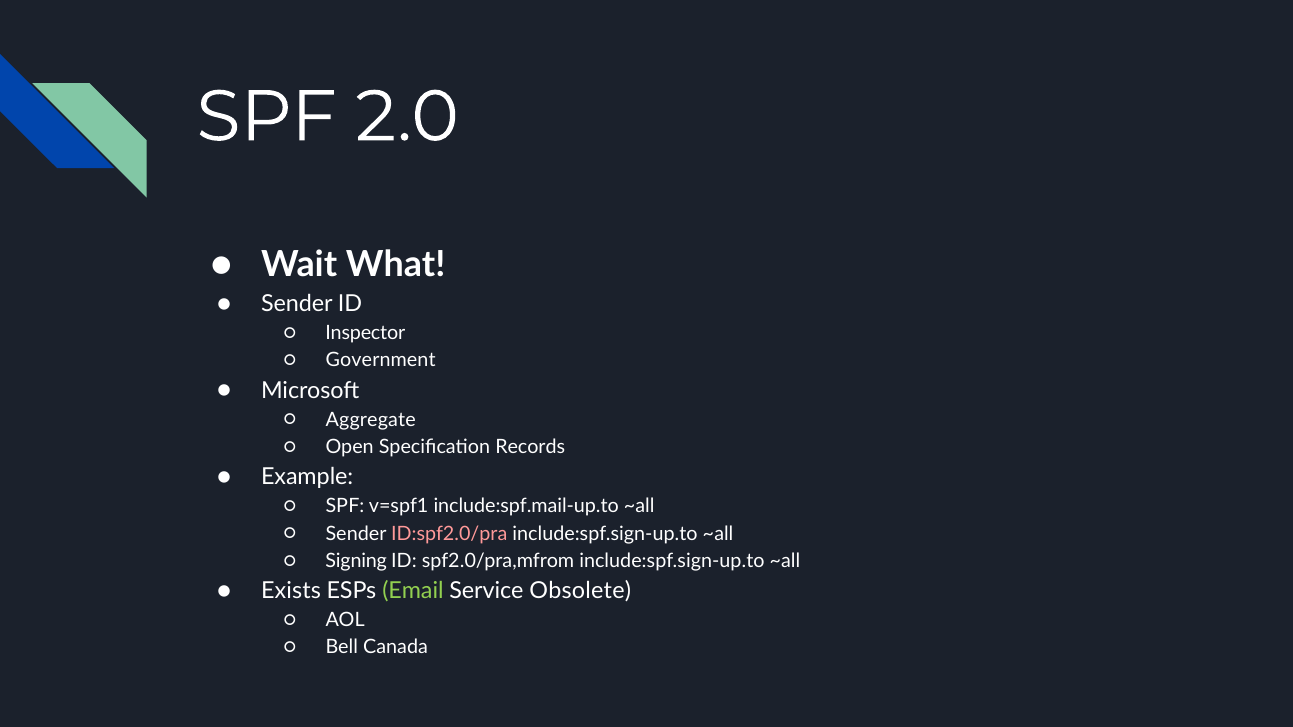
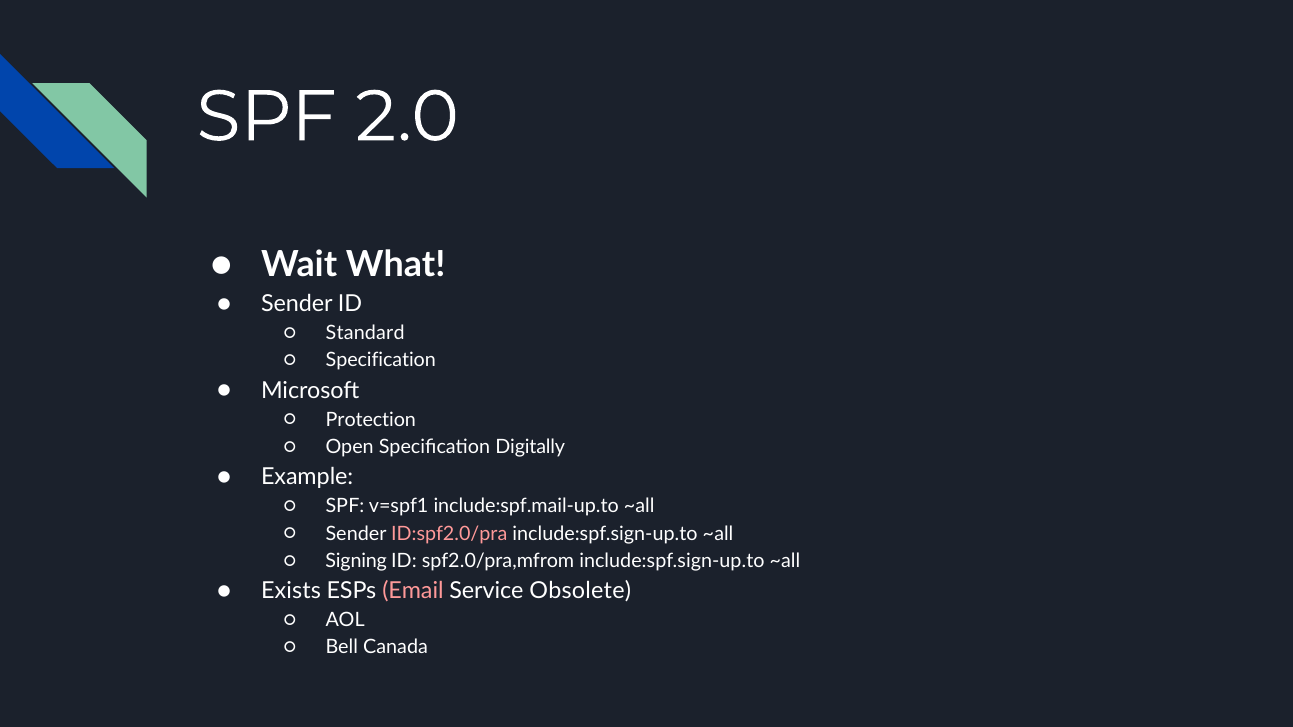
Inspector: Inspector -> Standard
Government at (381, 360): Government -> Specification
Aggregate: Aggregate -> Protection
Records: Records -> Digitally
Email colour: light green -> pink
